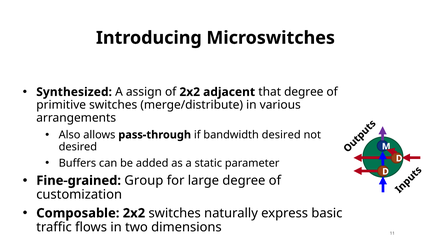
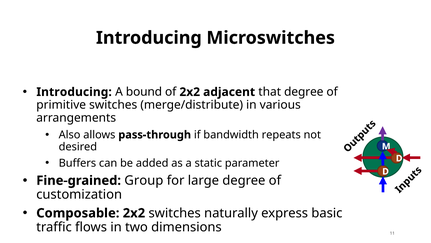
Synthesized at (74, 92): Synthesized -> Introducing
assign: assign -> bound
bandwidth desired: desired -> repeats
